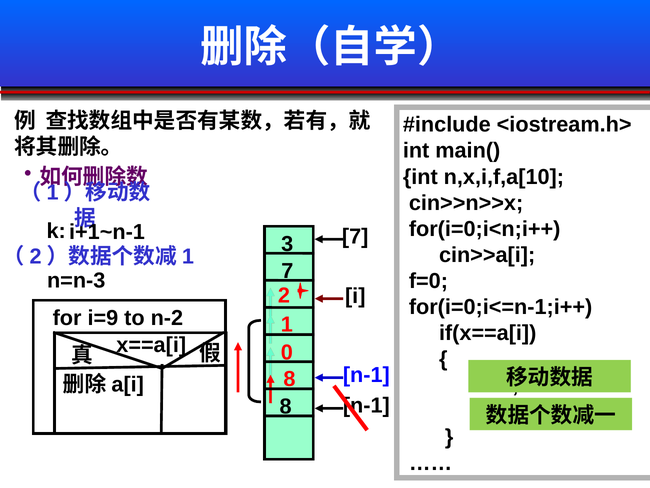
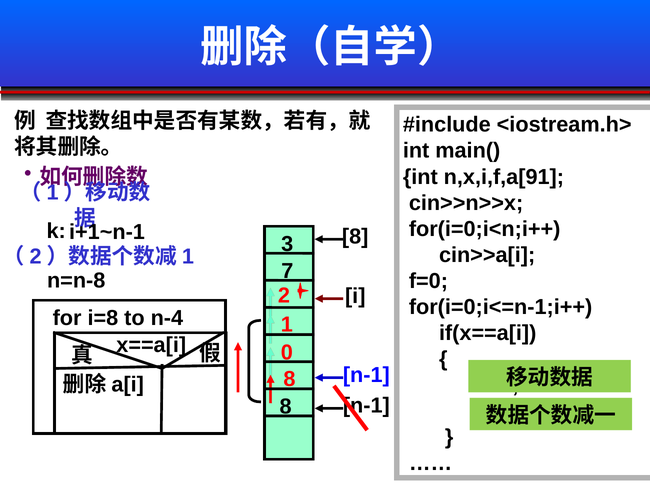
n,x,i,f,a[10: n,x,i,f,a[10 -> n,x,i,f,a[91
7 at (355, 237): 7 -> 8
n=n-3: n=n-3 -> n=n-8
i=9: i=9 -> i=8
n-2: n-2 -> n-4
